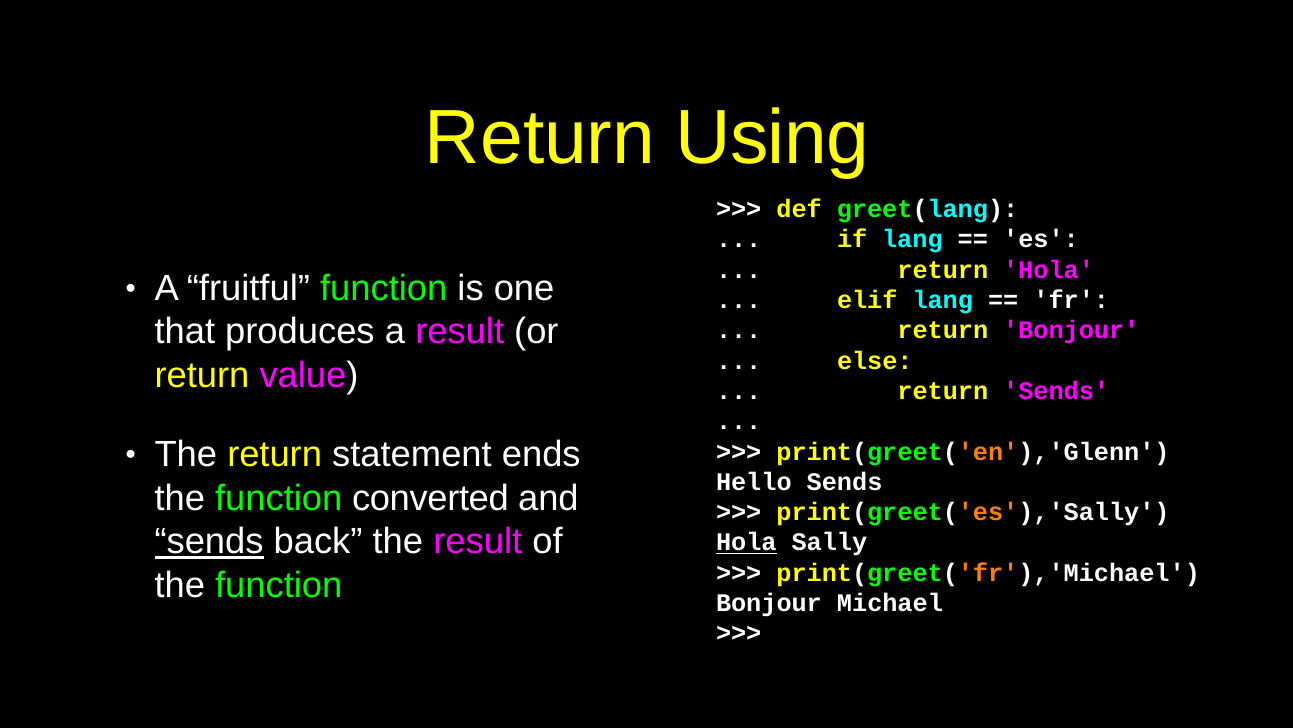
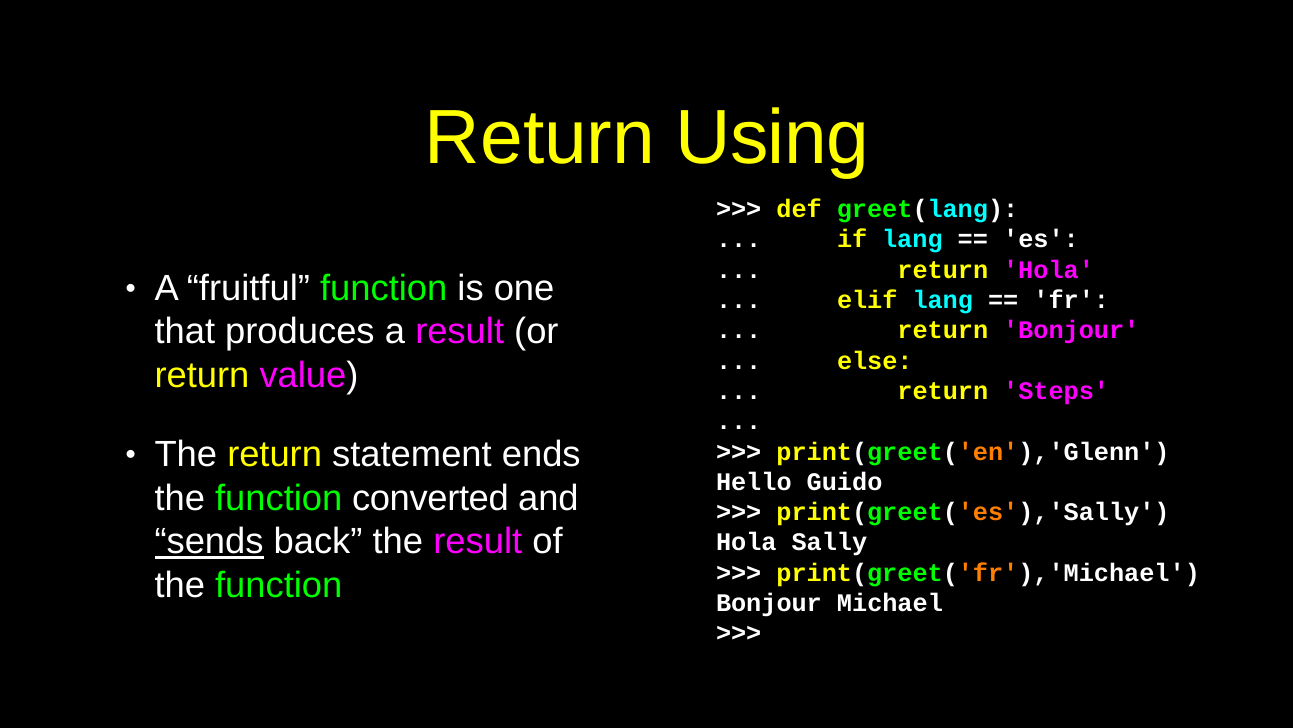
return Sends: Sends -> Steps
Hello Sends: Sends -> Guido
Hola at (746, 542) underline: present -> none
